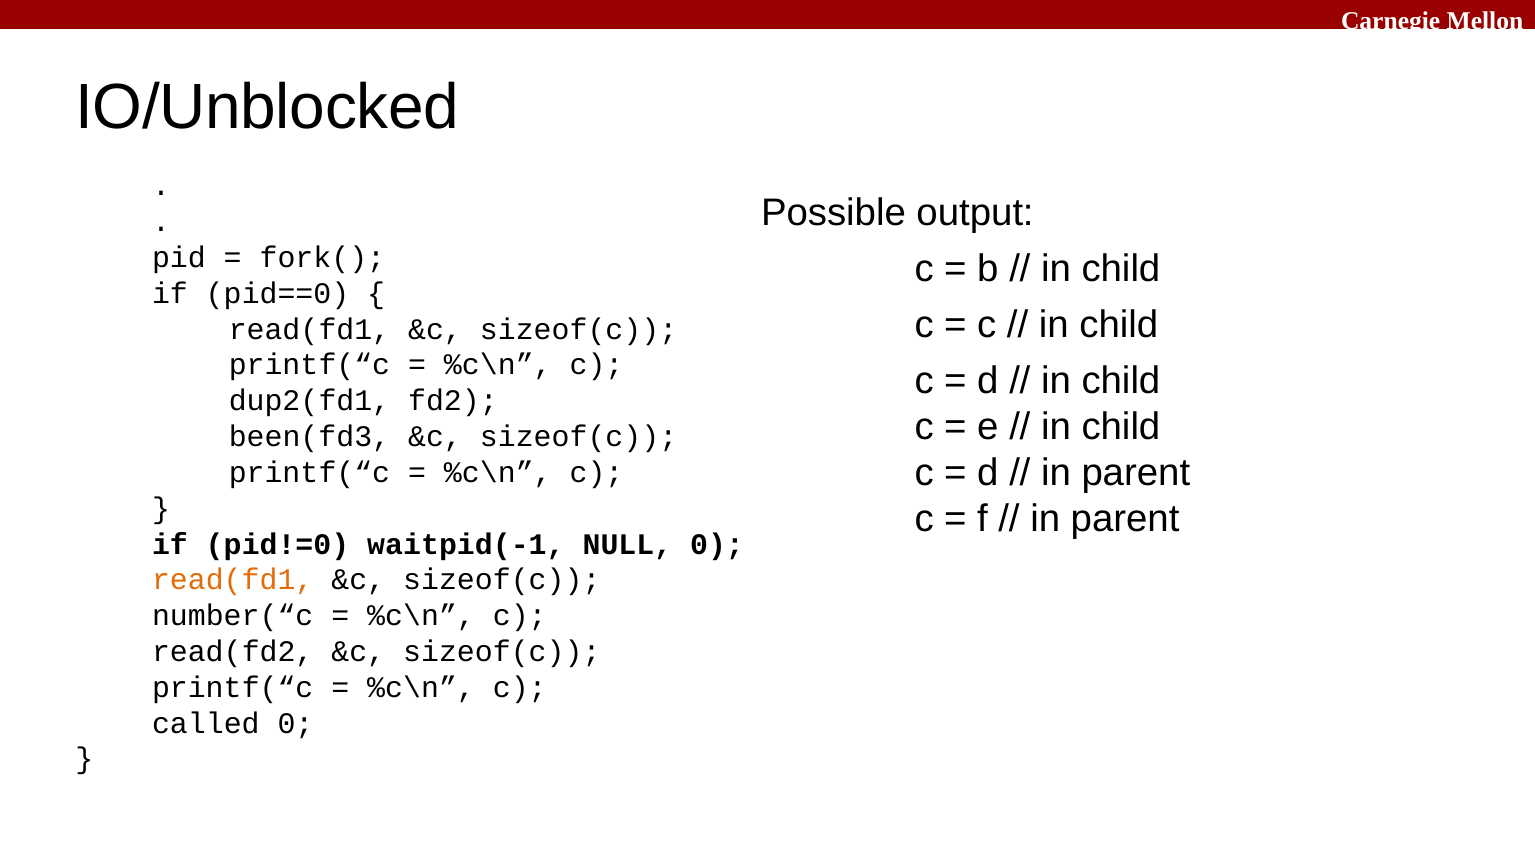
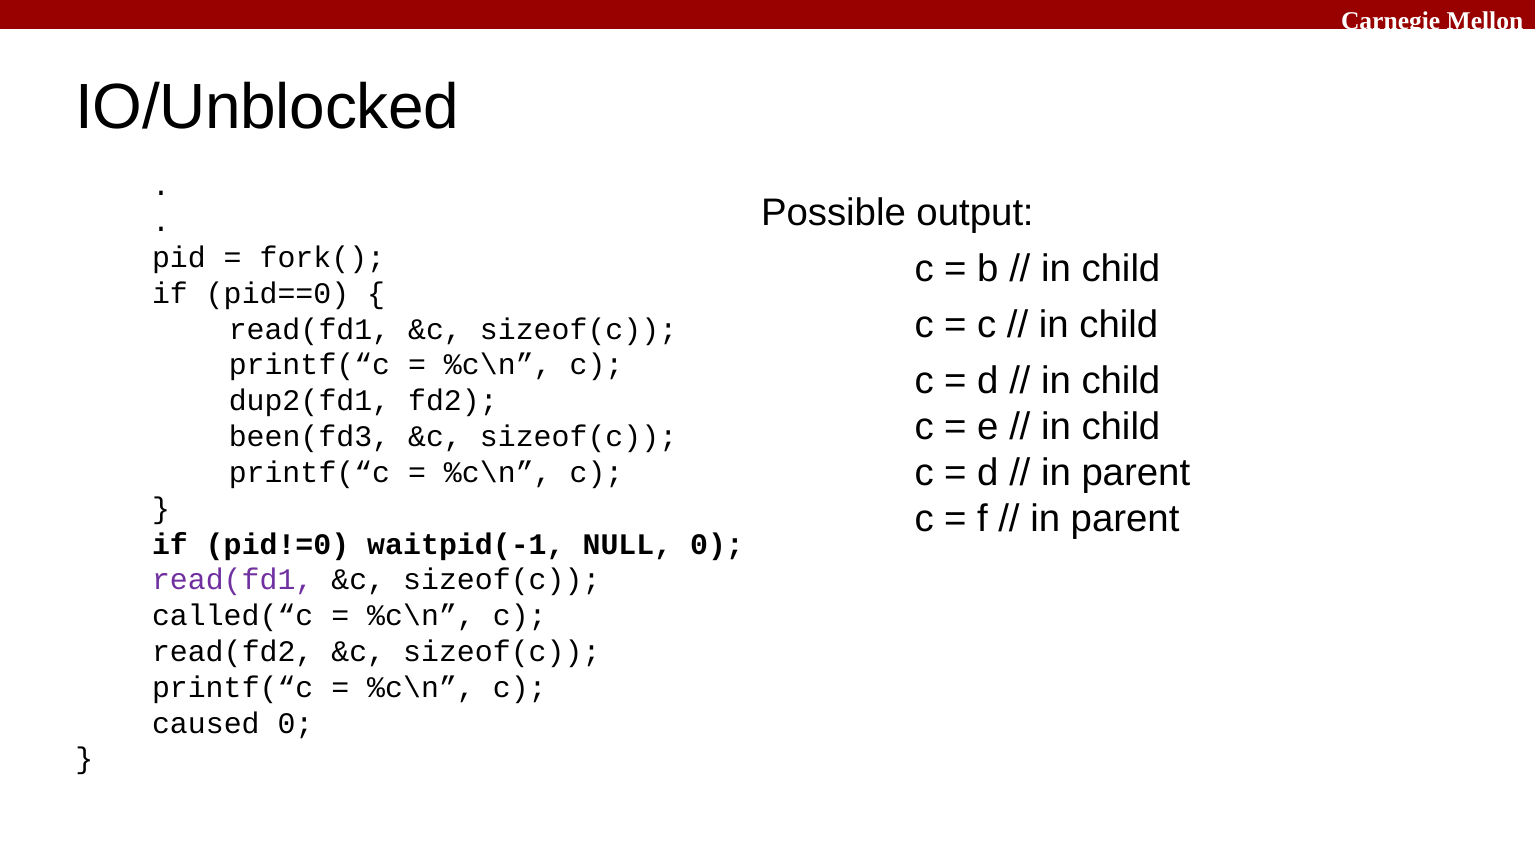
read(fd1 at (233, 580) colour: orange -> purple
number(“c: number(“c -> called(“c
called: called -> caused
